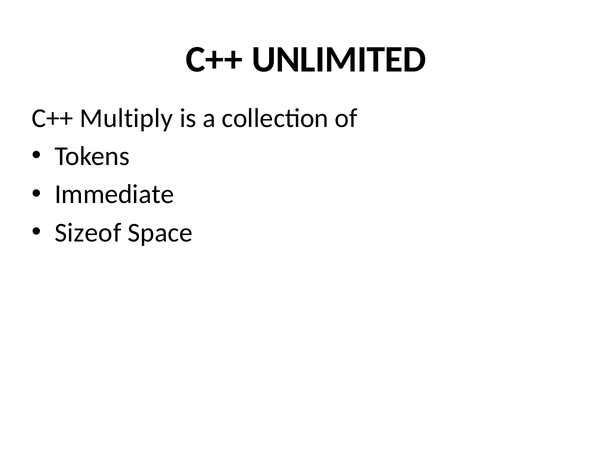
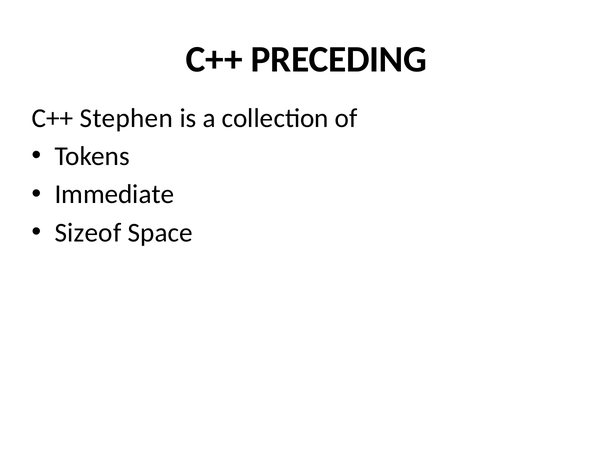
UNLIMITED: UNLIMITED -> PRECEDING
Multiply: Multiply -> Stephen
